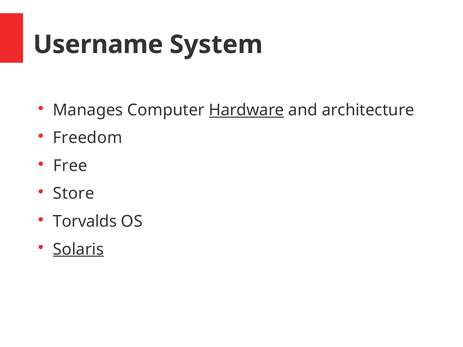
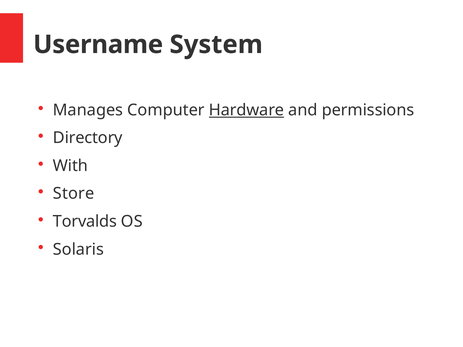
architecture: architecture -> permissions
Freedom: Freedom -> Directory
Free: Free -> With
Solaris underline: present -> none
